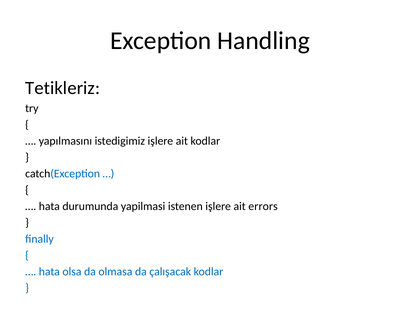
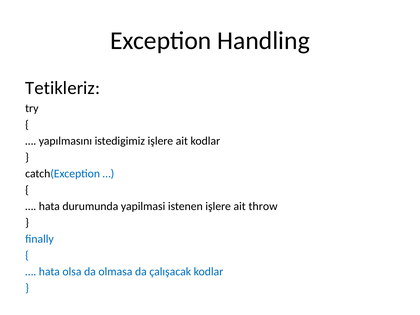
errors: errors -> throw
